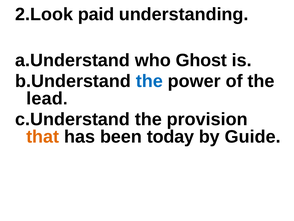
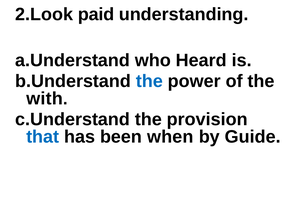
Ghost: Ghost -> Heard
lead: lead -> with
that colour: orange -> blue
today: today -> when
